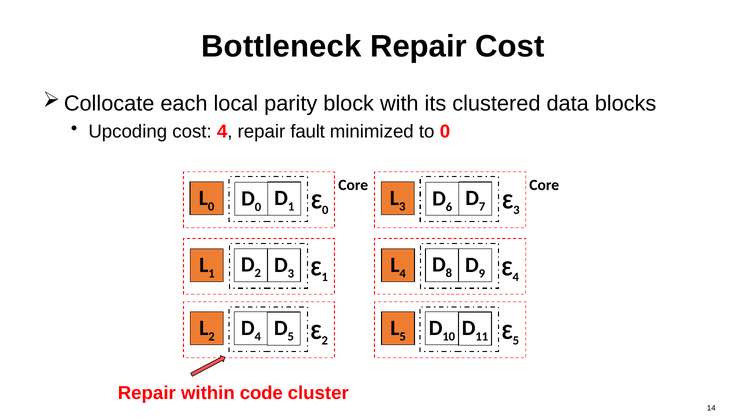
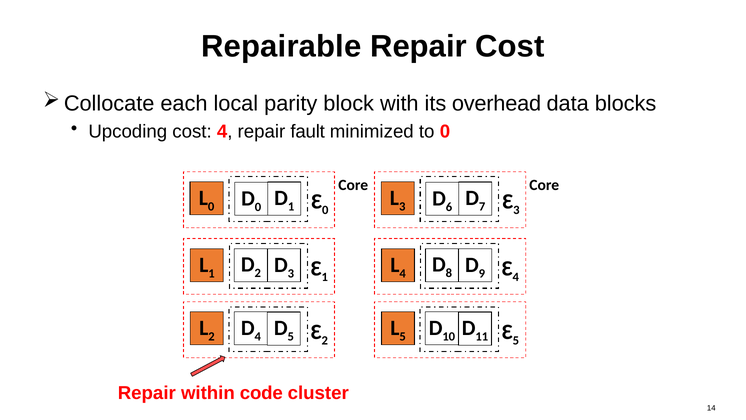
Bottleneck: Bottleneck -> Repairable
clustered: clustered -> overhead
